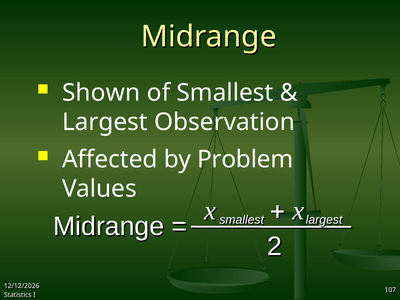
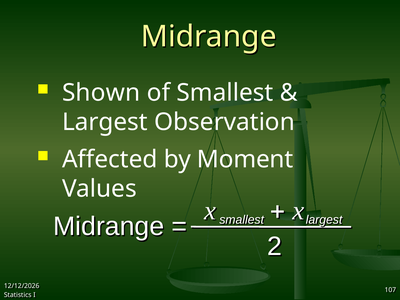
Problem: Problem -> Moment
